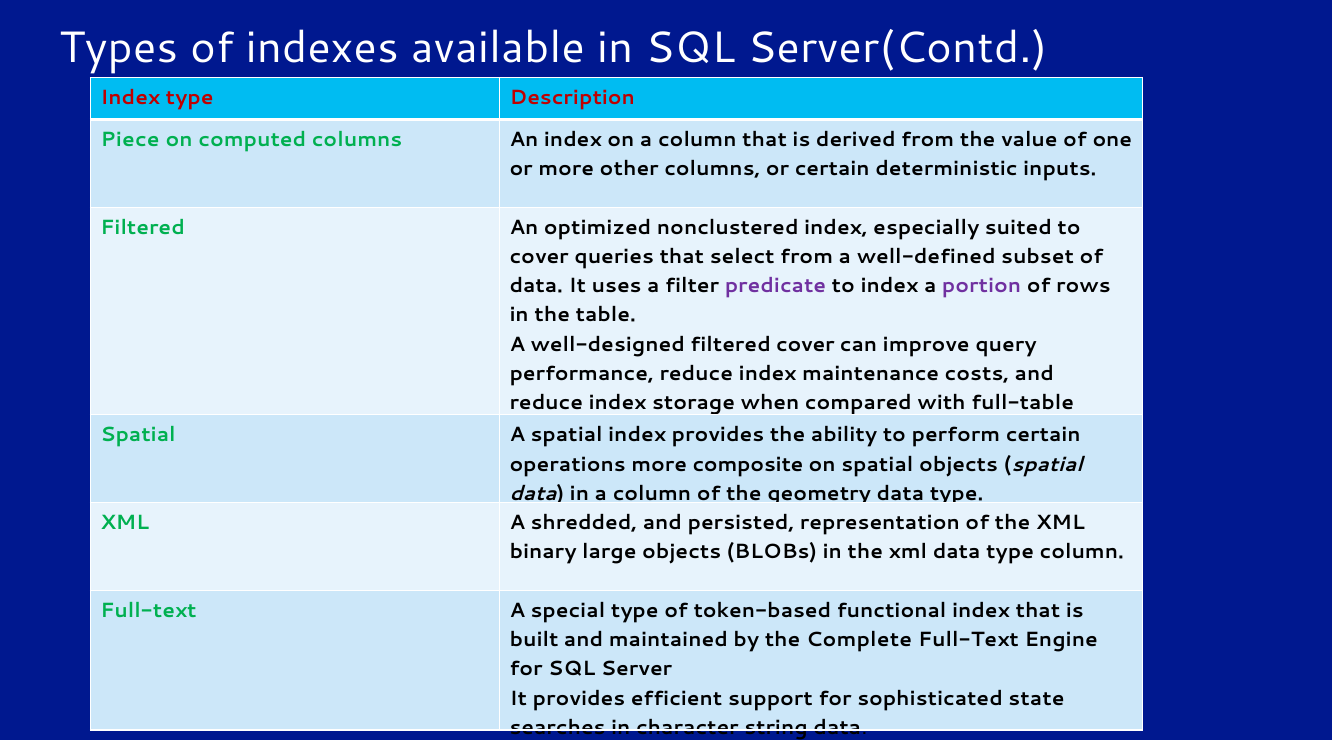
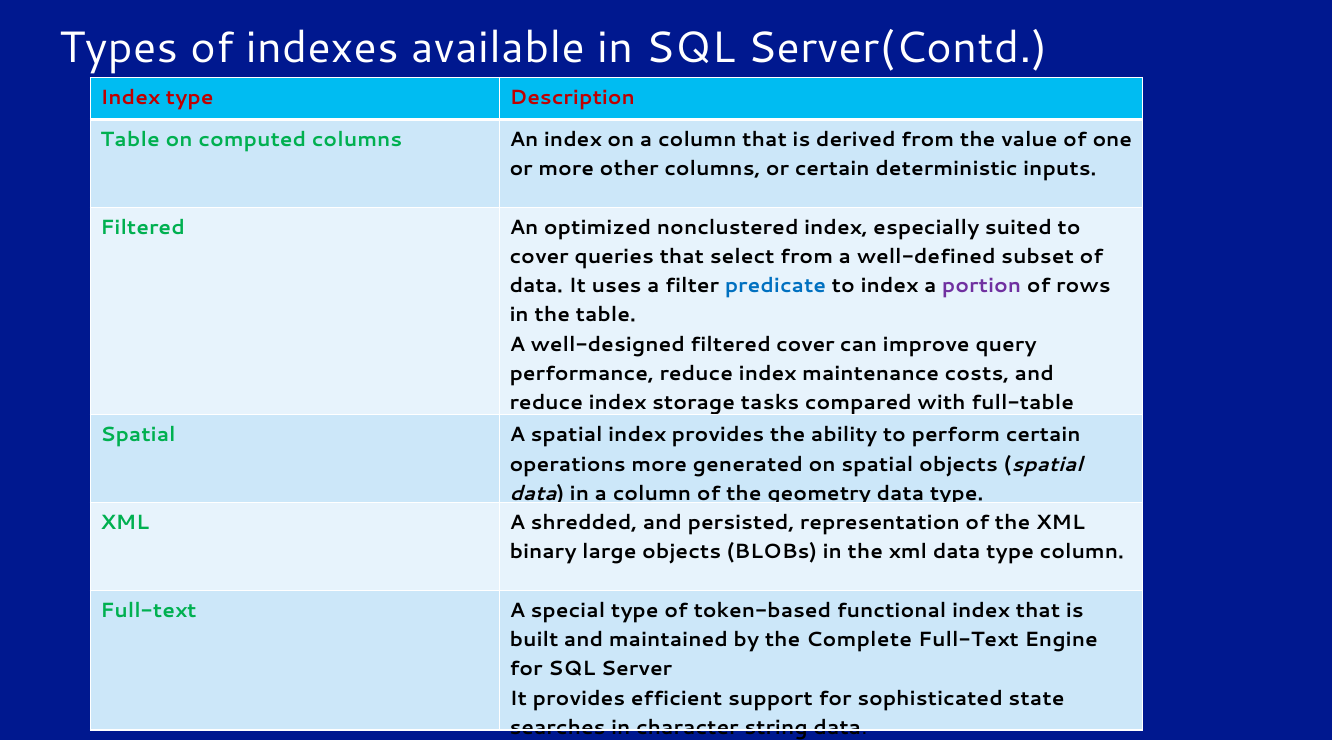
Piece at (130, 140): Piece -> Table
predicate colour: purple -> blue
when: when -> tasks
composite: composite -> generated
